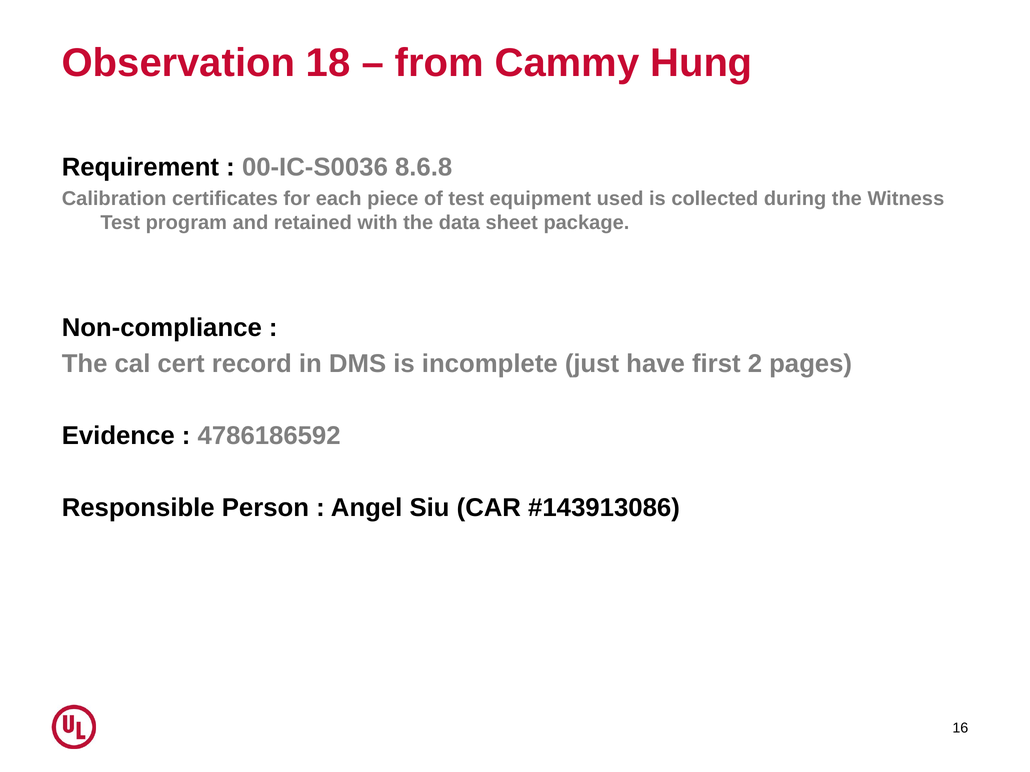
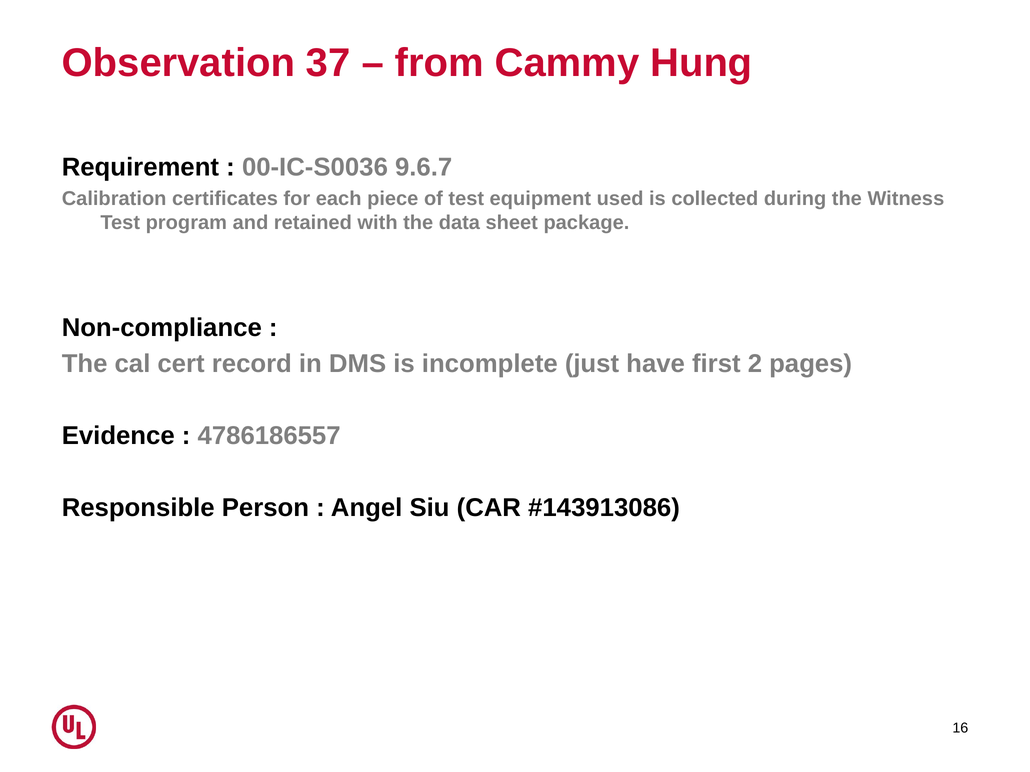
18: 18 -> 37
8.6.8: 8.6.8 -> 9.6.7
4786186592: 4786186592 -> 4786186557
